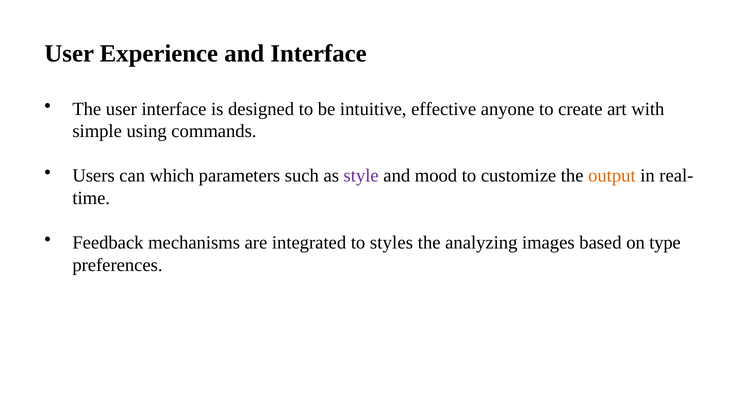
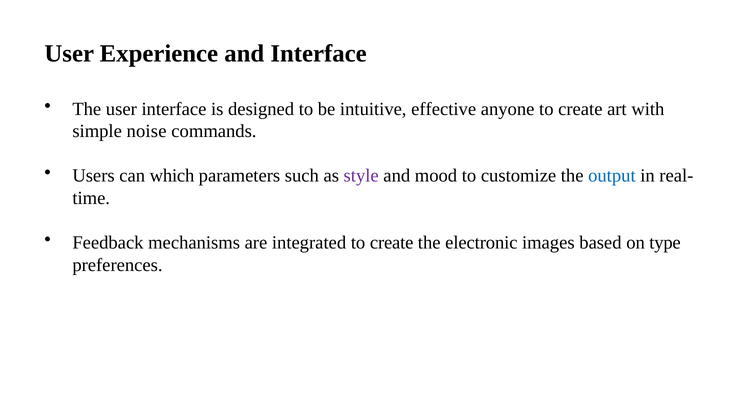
using: using -> noise
output colour: orange -> blue
integrated to styles: styles -> create
analyzing: analyzing -> electronic
